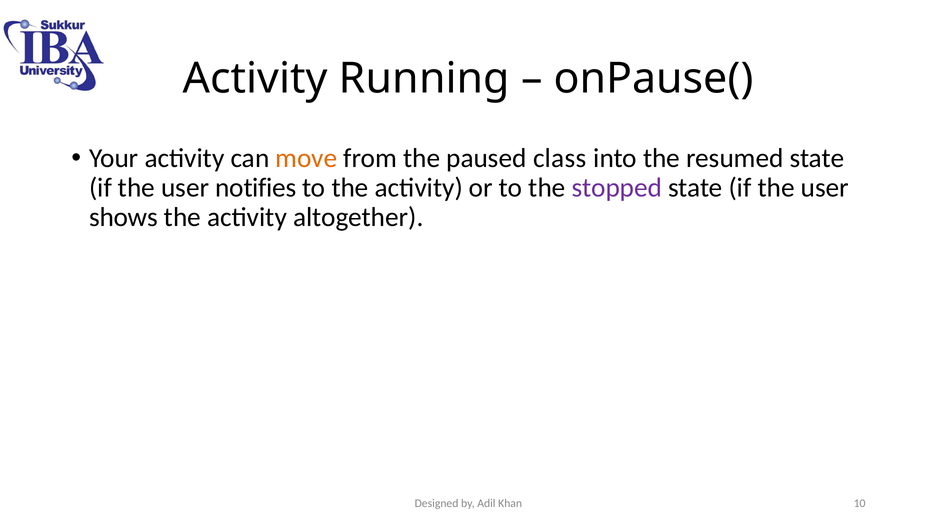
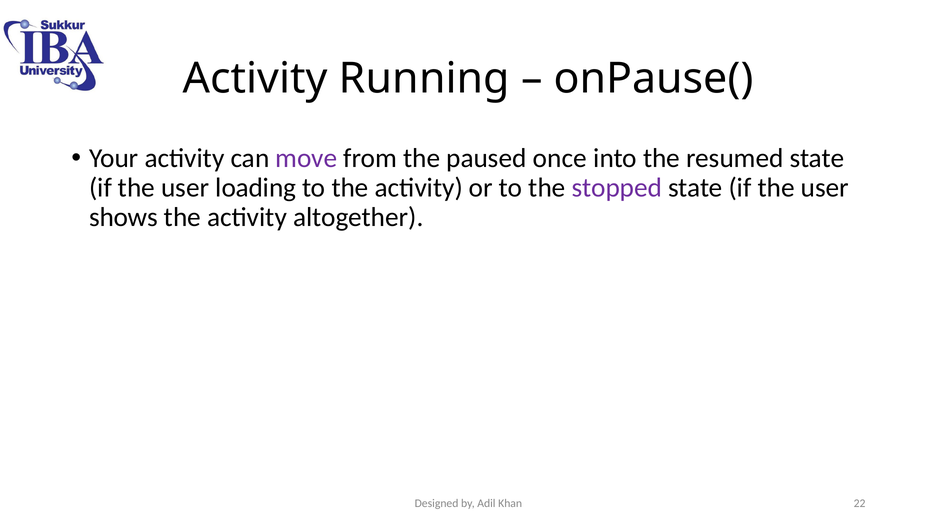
move colour: orange -> purple
class: class -> once
notifies: notifies -> loading
10: 10 -> 22
